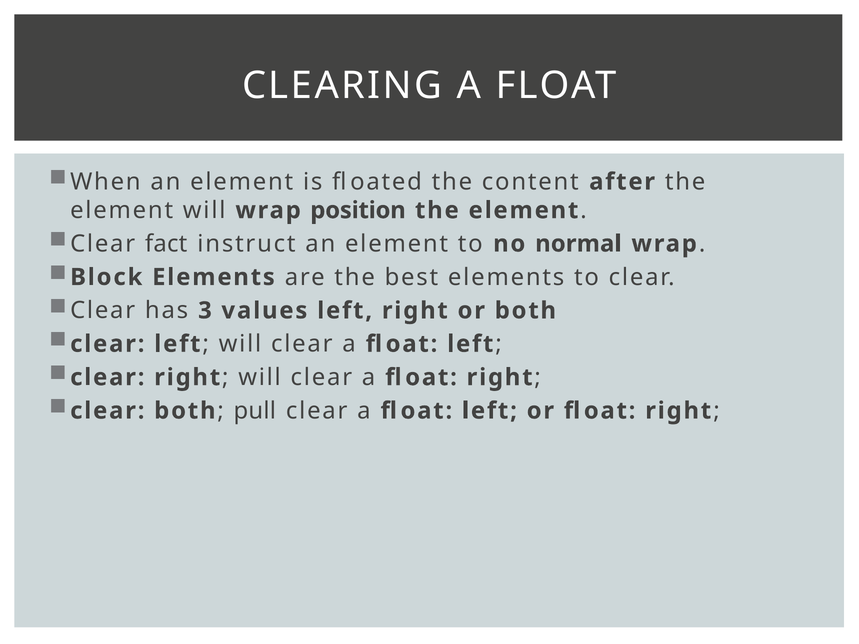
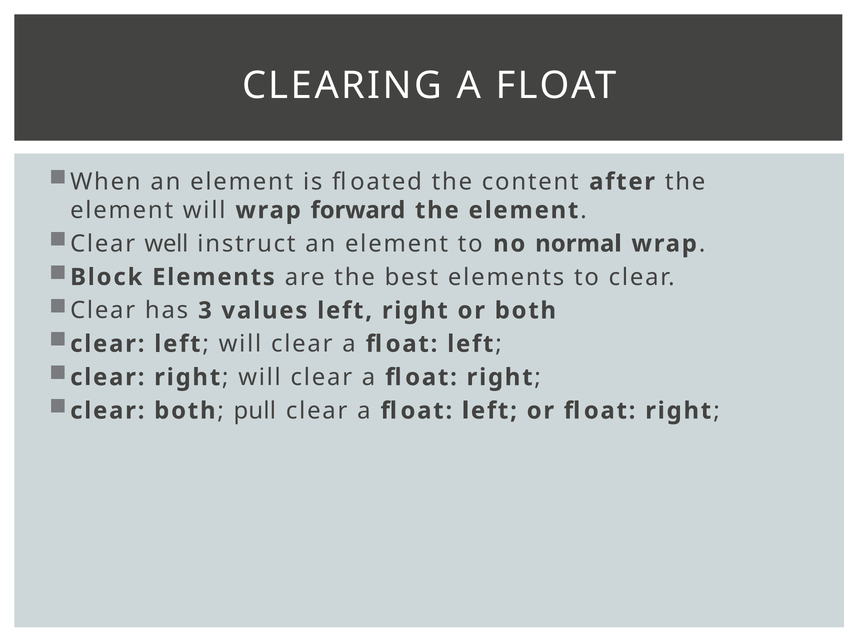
position: position -> forward
fact: fact -> well
